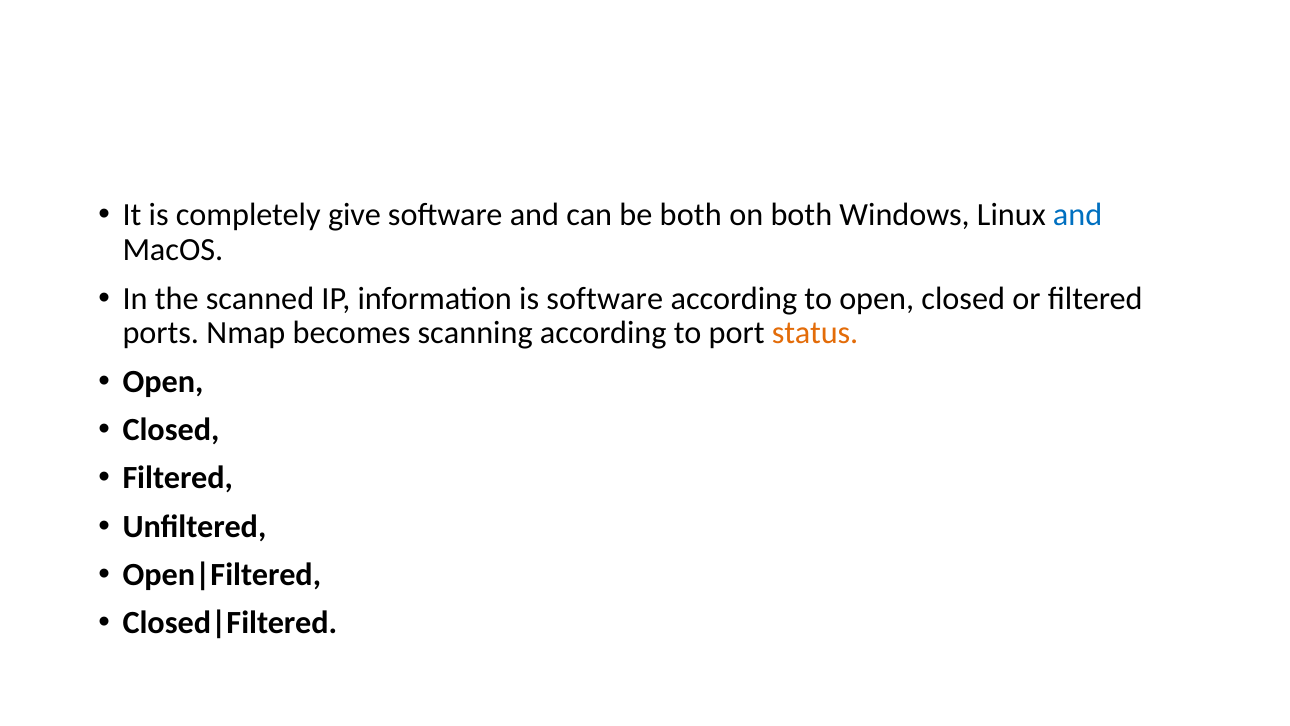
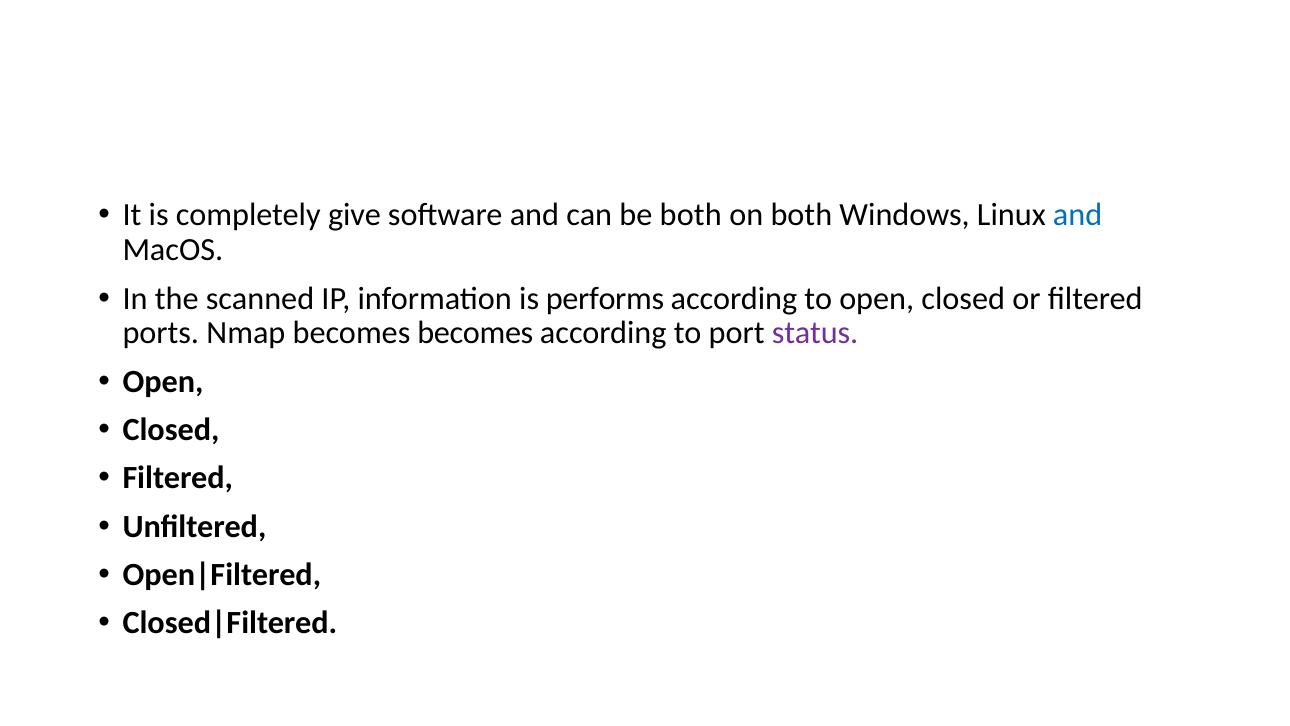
is software: software -> performs
becomes scanning: scanning -> becomes
status colour: orange -> purple
